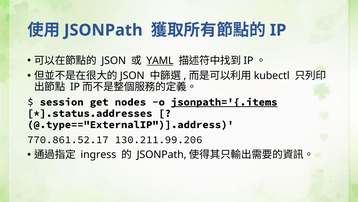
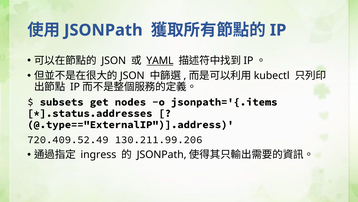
session: session -> subsets
jsonpath='{.items underline: present -> none
770.861.52.17: 770.861.52.17 -> 720.409.52.49
